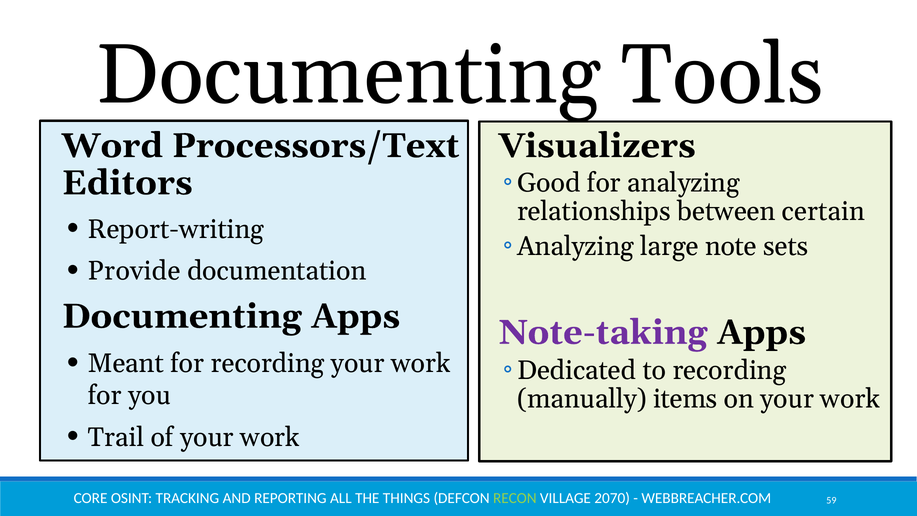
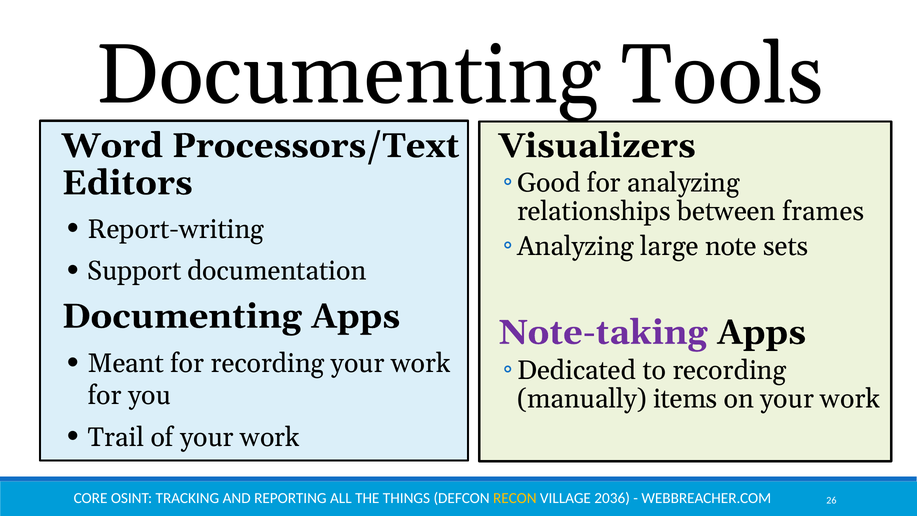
certain: certain -> frames
Provide: Provide -> Support
RECON colour: light green -> yellow
2070: 2070 -> 2036
59: 59 -> 26
